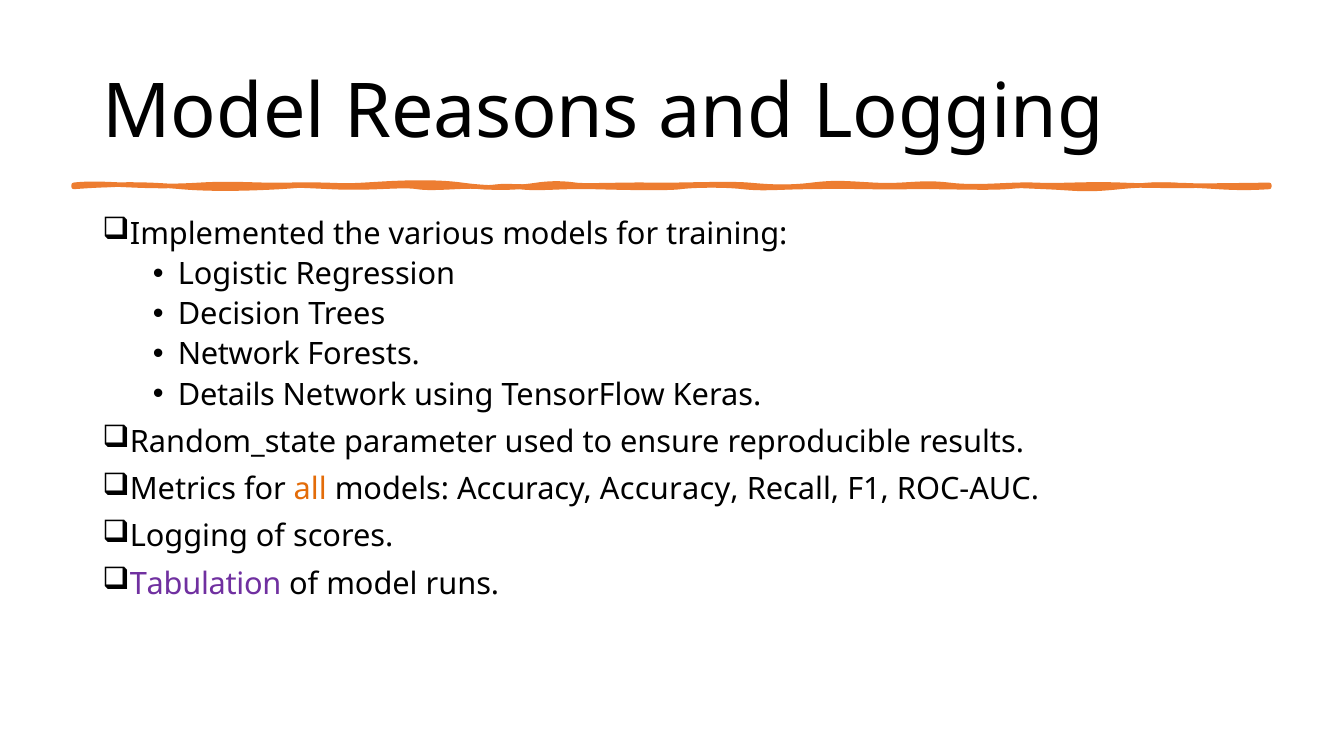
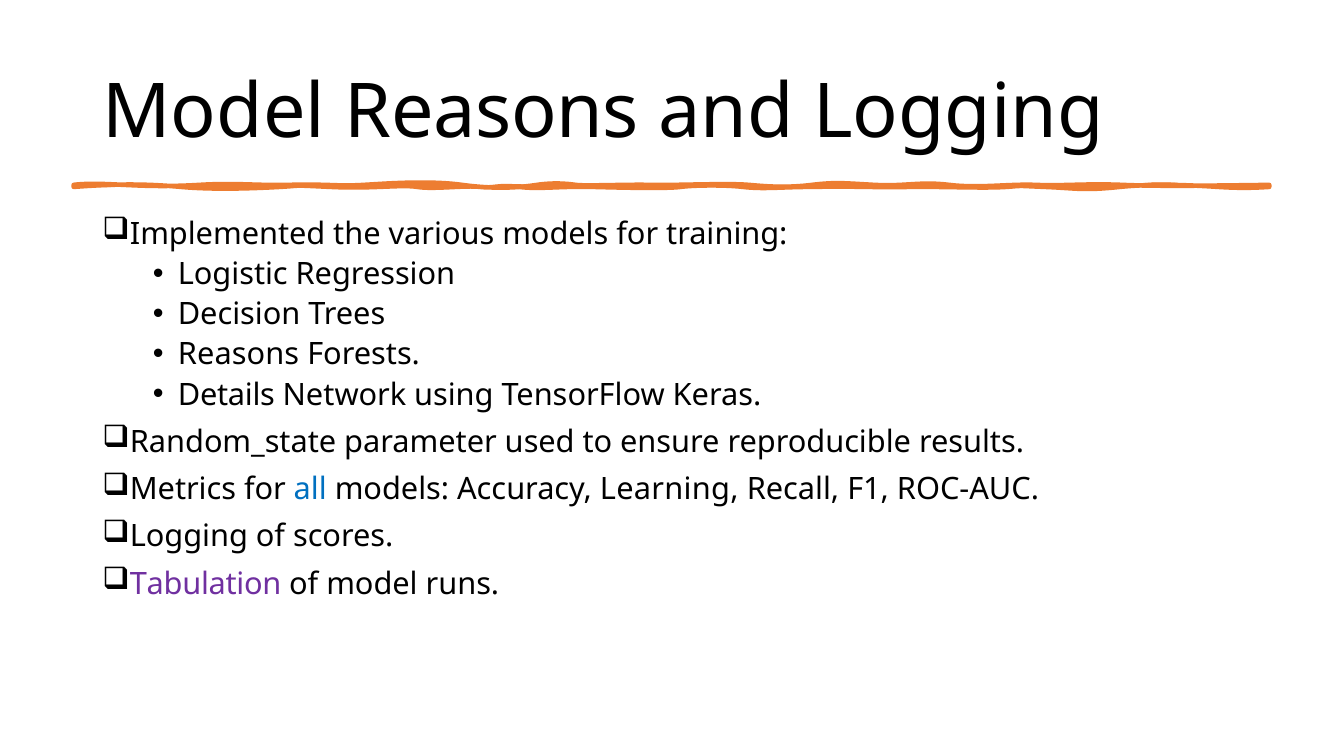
Network at (239, 354): Network -> Reasons
all colour: orange -> blue
Accuracy Accuracy: Accuracy -> Learning
